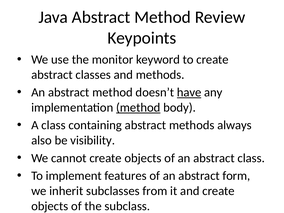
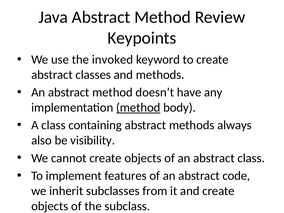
monitor: monitor -> invoked
have underline: present -> none
form: form -> code
